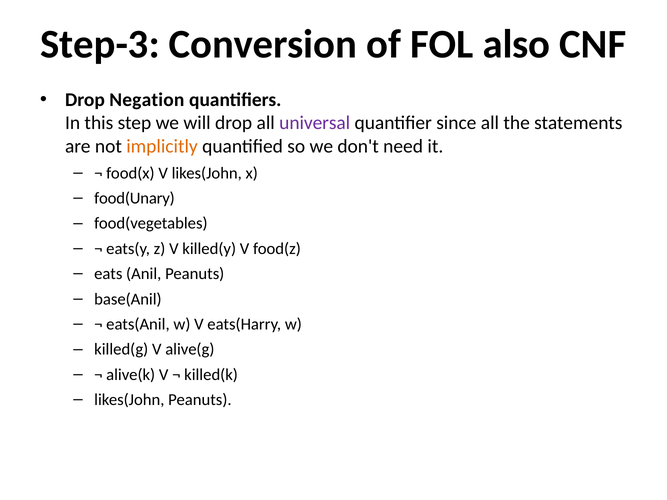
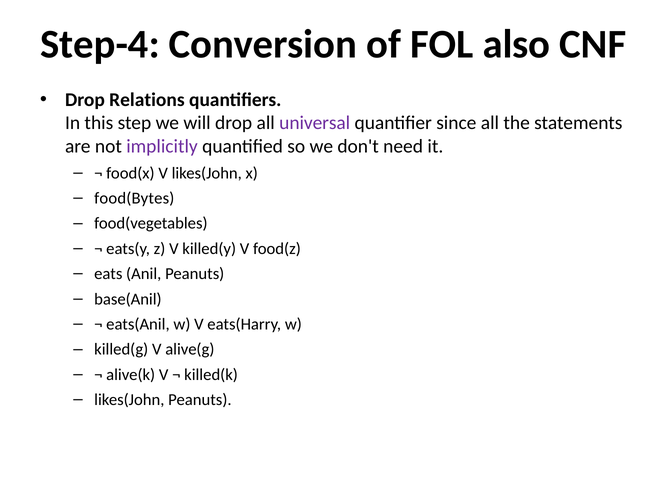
Step-3: Step-3 -> Step-4
Negation: Negation -> Relations
implicitly colour: orange -> purple
food(Unary: food(Unary -> food(Bytes
